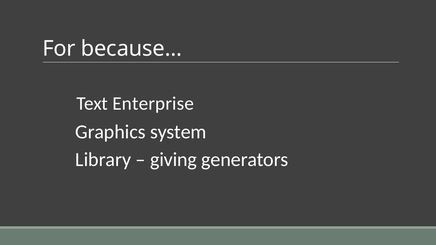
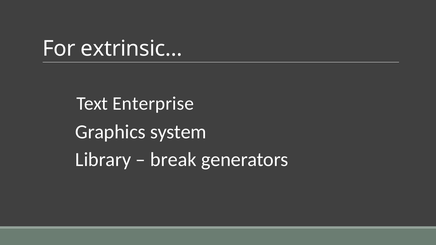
because…: because… -> extrinsic…
giving: giving -> break
